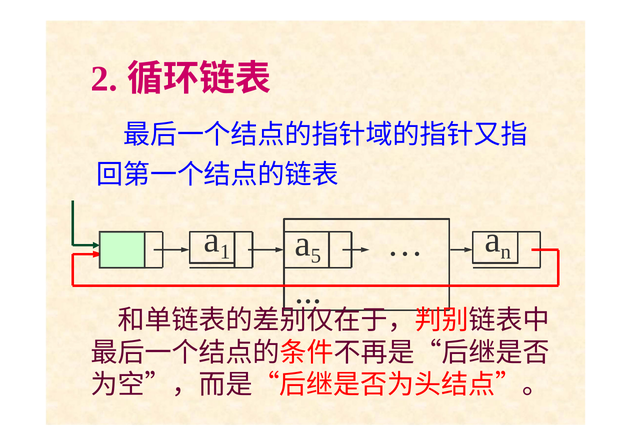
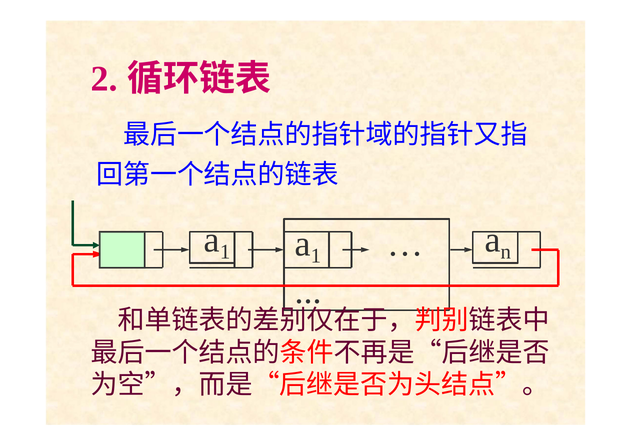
5 at (316, 256): 5 -> 1
